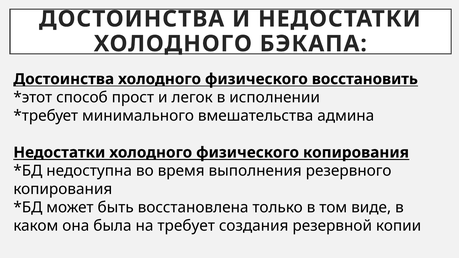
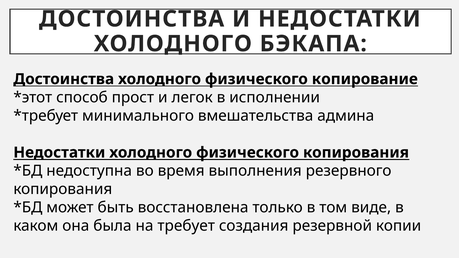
восстановить: восстановить -> копирование
